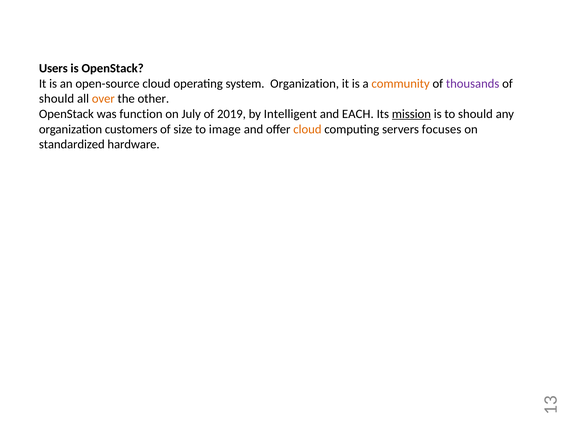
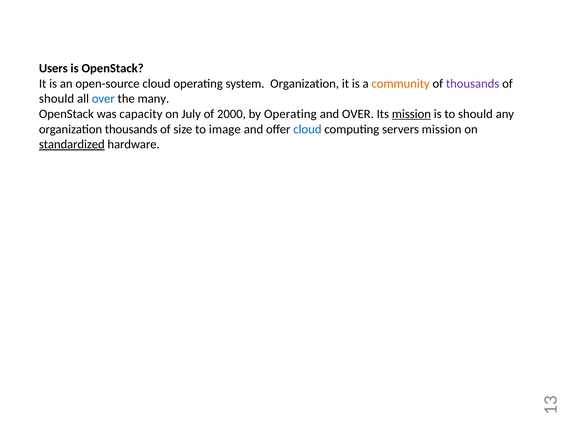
over at (103, 99) colour: orange -> blue
other: other -> many
function: function -> capacity
2019: 2019 -> 2000
by Intelligent: Intelligent -> Operating
and EACH: EACH -> OVER
organization customers: customers -> thousands
cloud at (307, 129) colour: orange -> blue
servers focuses: focuses -> mission
standardized underline: none -> present
